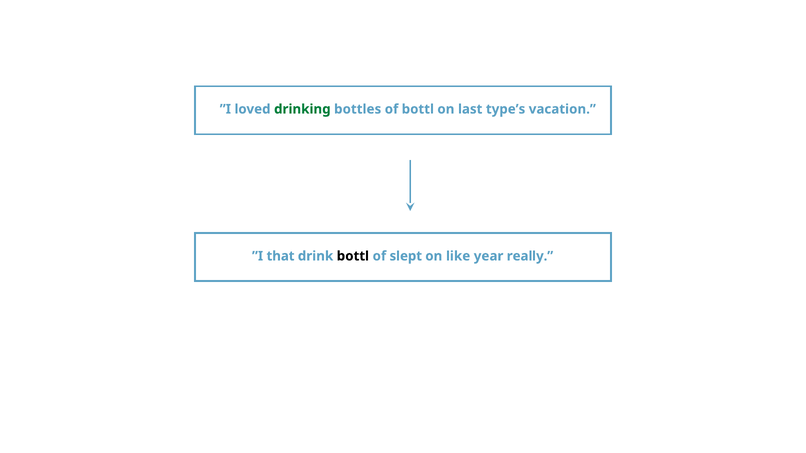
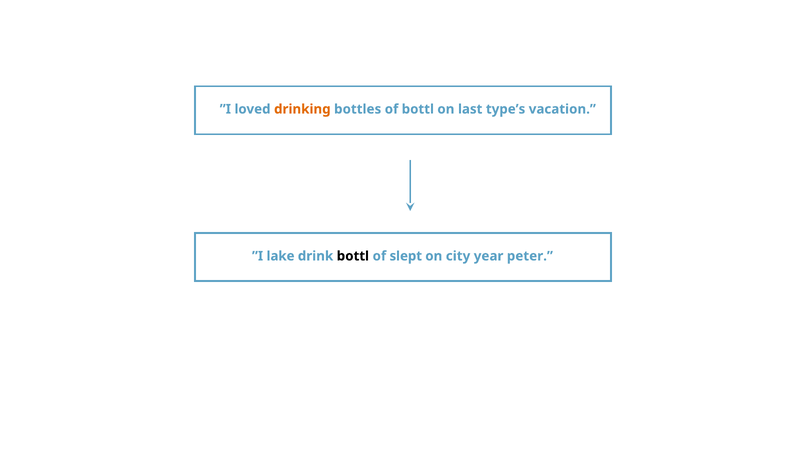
drinking colour: green -> orange
that: that -> lake
like: like -> city
really: really -> peter
